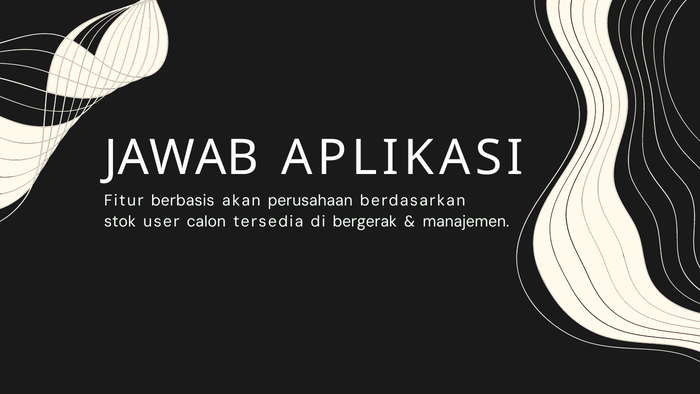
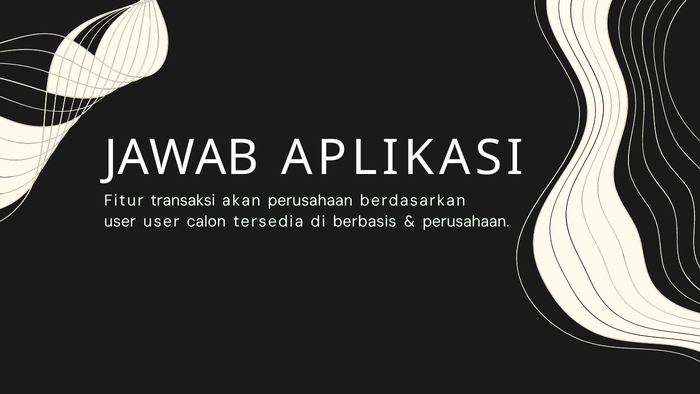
berbasis: berbasis -> transaksi
stok at (120, 222): stok -> user
bergerak: bergerak -> berbasis
manajemen at (466, 222): manajemen -> perusahaan
